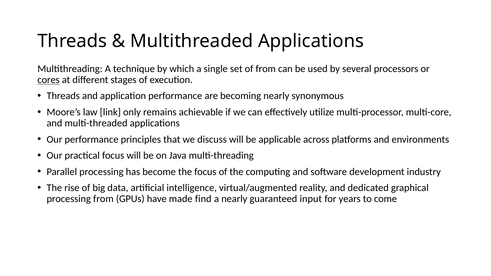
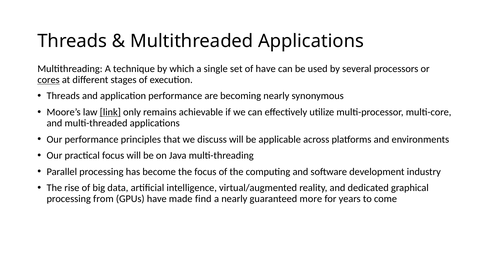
of from: from -> have
link underline: none -> present
input: input -> more
